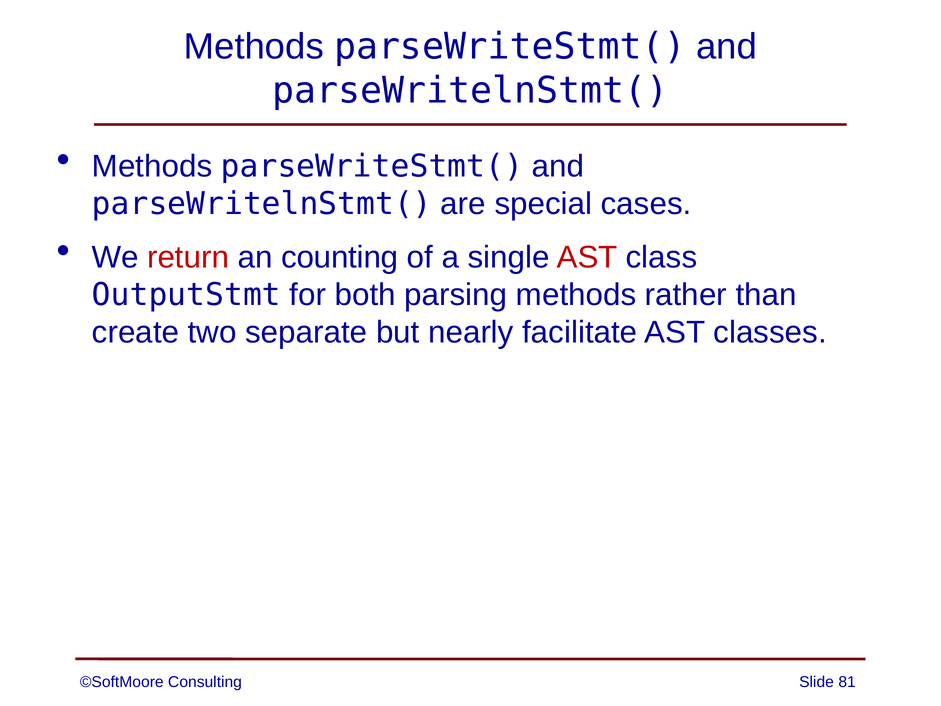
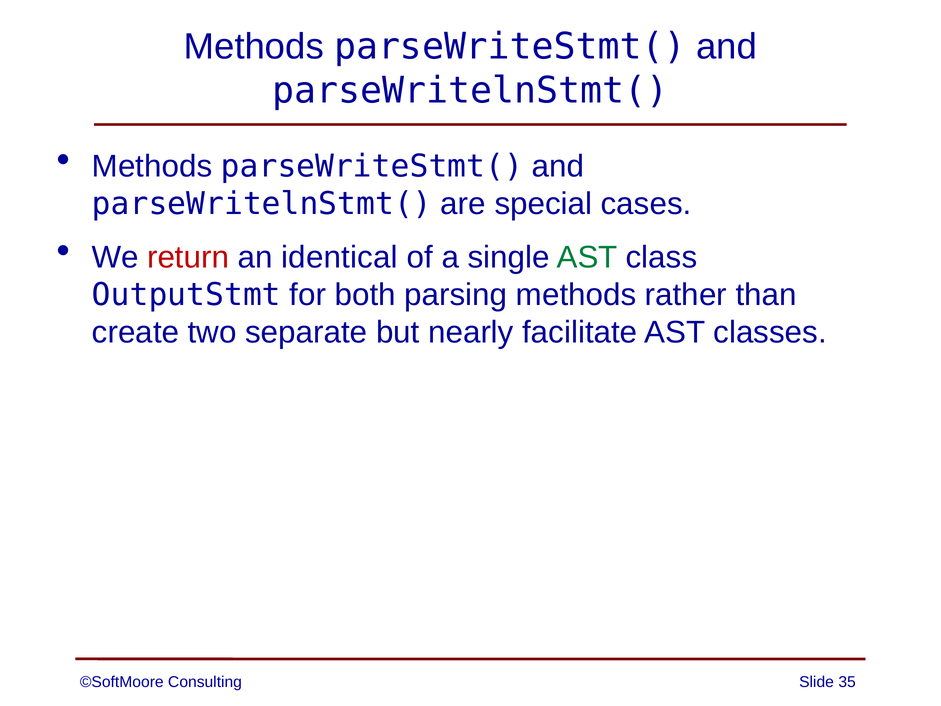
counting: counting -> identical
AST at (587, 257) colour: red -> green
81: 81 -> 35
